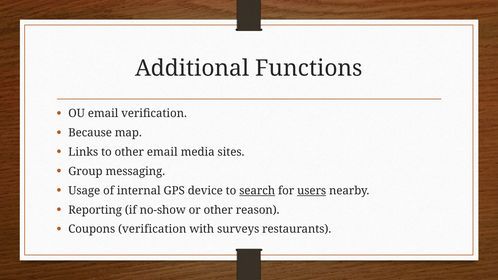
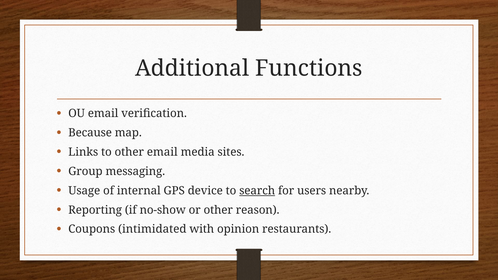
users underline: present -> none
Coupons verification: verification -> intimidated
surveys: surveys -> opinion
